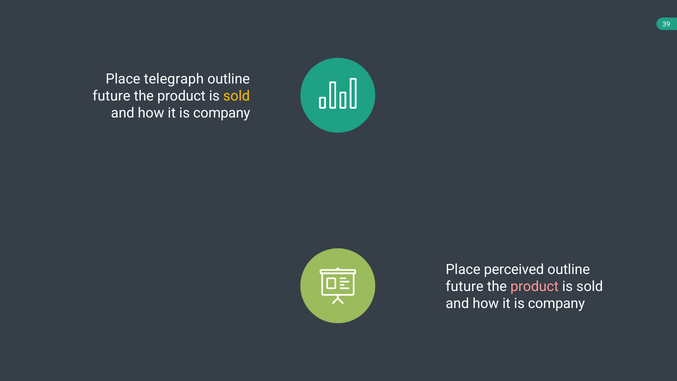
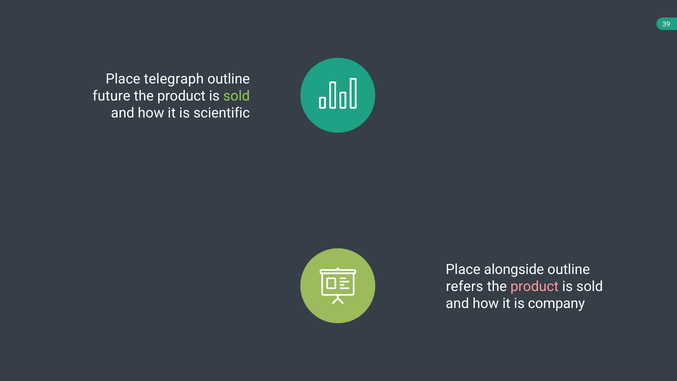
sold at (237, 96) colour: yellow -> light green
company at (222, 113): company -> scientific
perceived: perceived -> alongside
future at (465, 286): future -> refers
